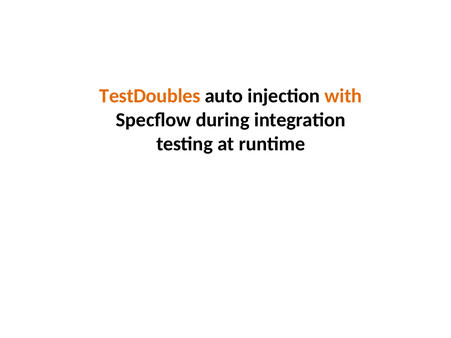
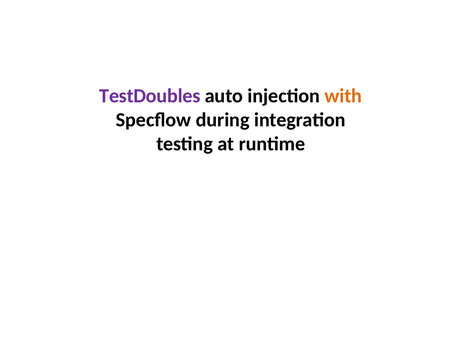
TestDoubles colour: orange -> purple
